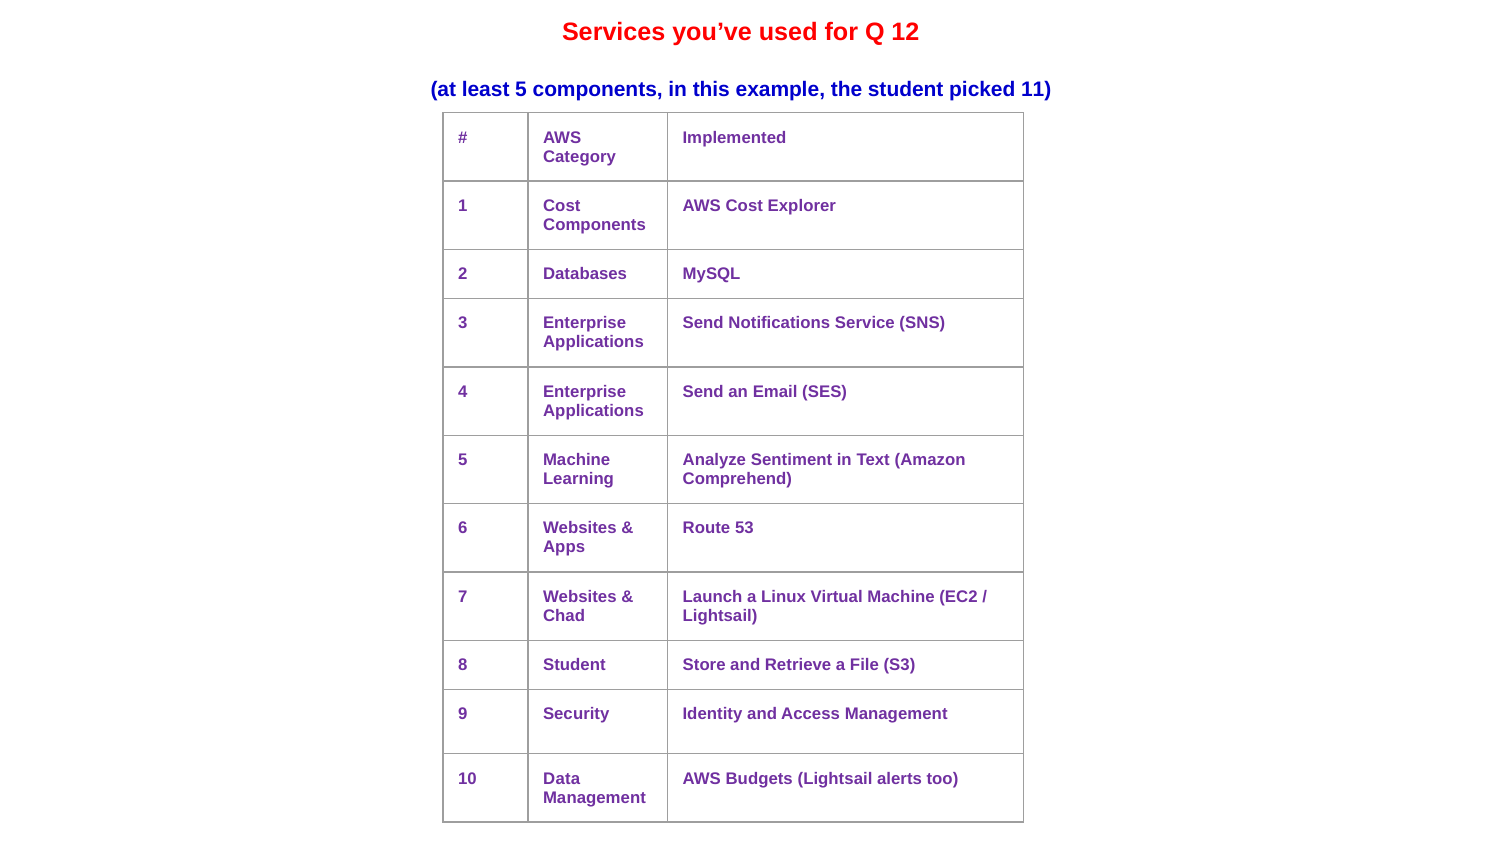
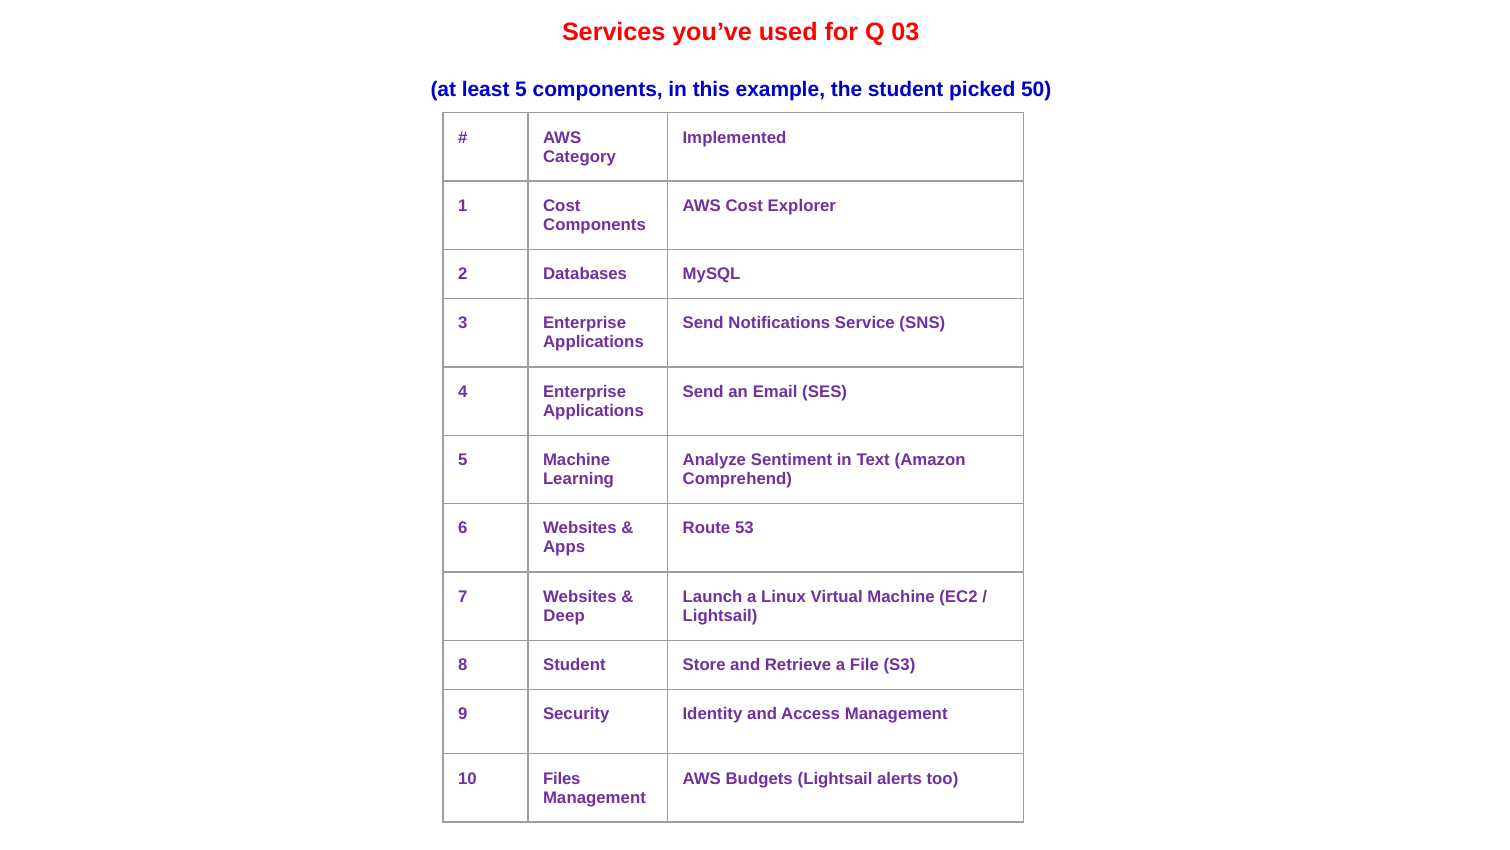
12: 12 -> 03
11: 11 -> 50
Chad: Chad -> Deep
Data: Data -> Files
